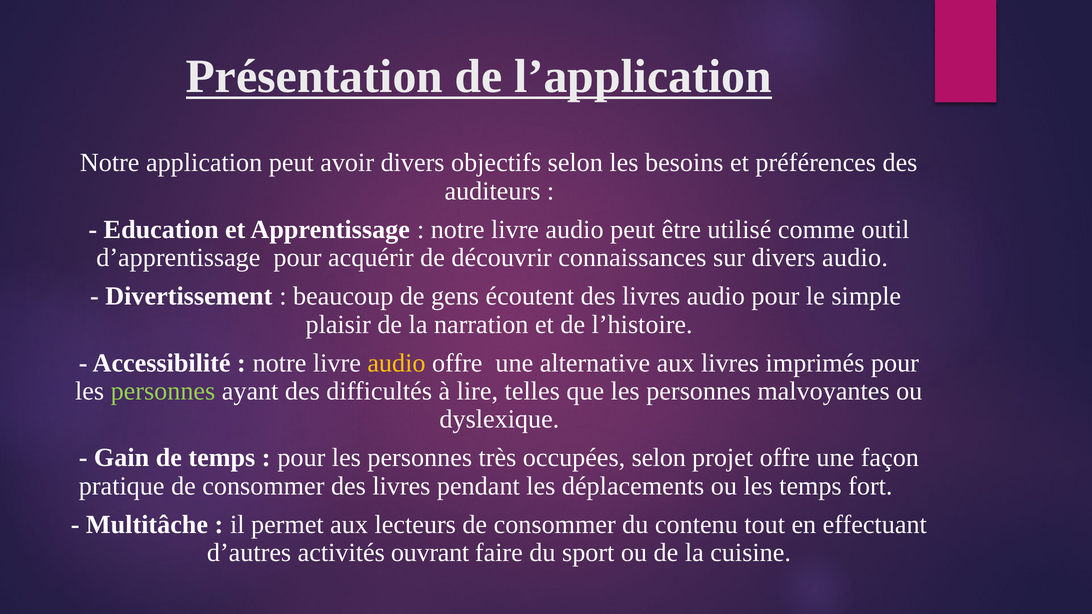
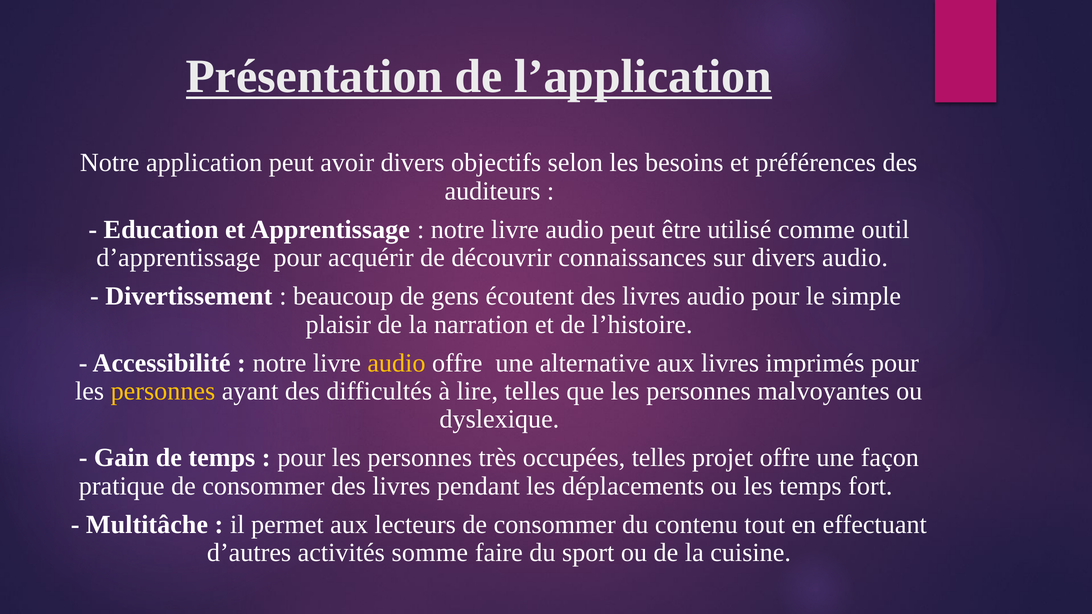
personnes at (163, 391) colour: light green -> yellow
occupées selon: selon -> telles
ouvrant: ouvrant -> somme
